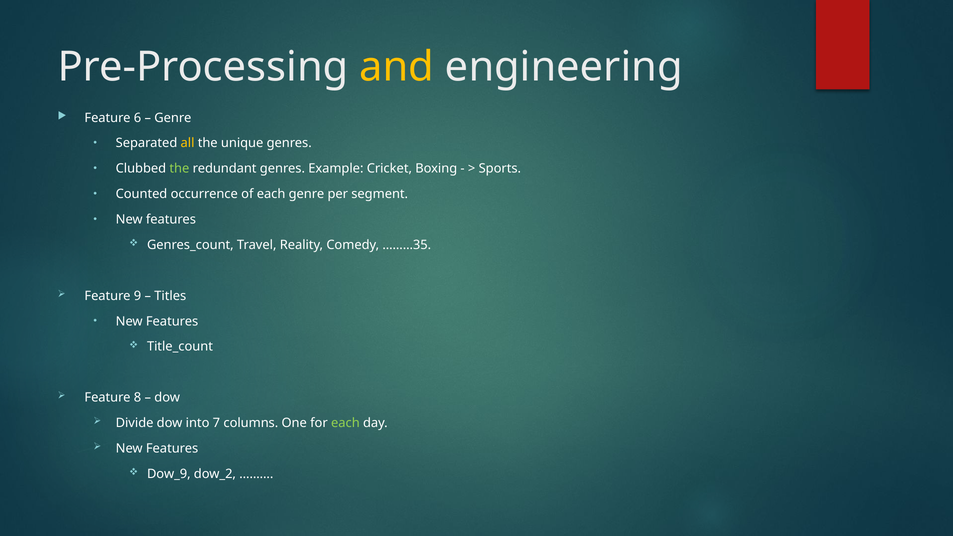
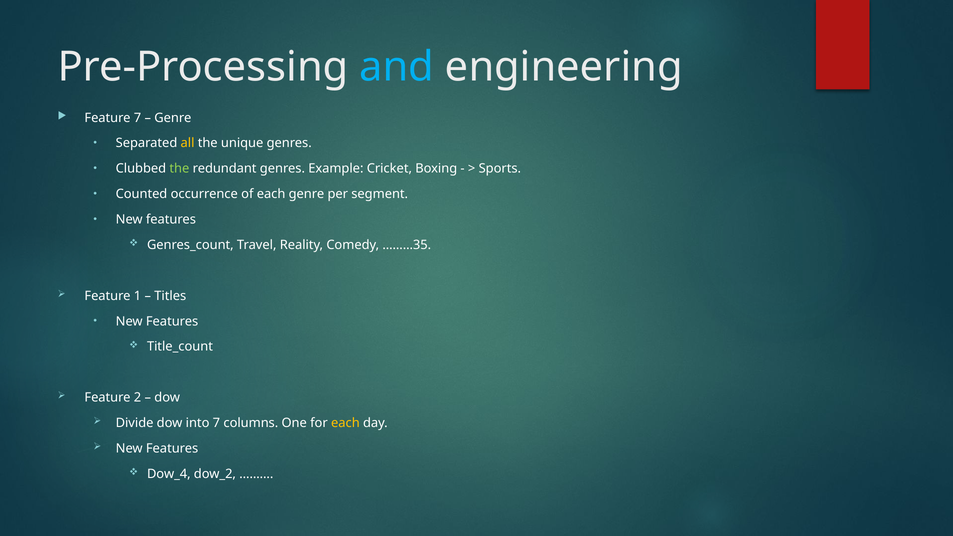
and colour: yellow -> light blue
Feature 6: 6 -> 7
9: 9 -> 1
8: 8 -> 2
each at (345, 423) colour: light green -> yellow
Dow_9: Dow_9 -> Dow_4
